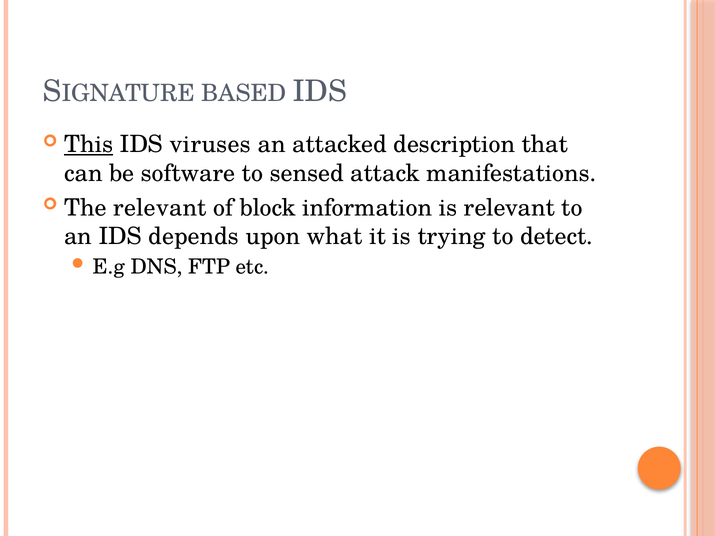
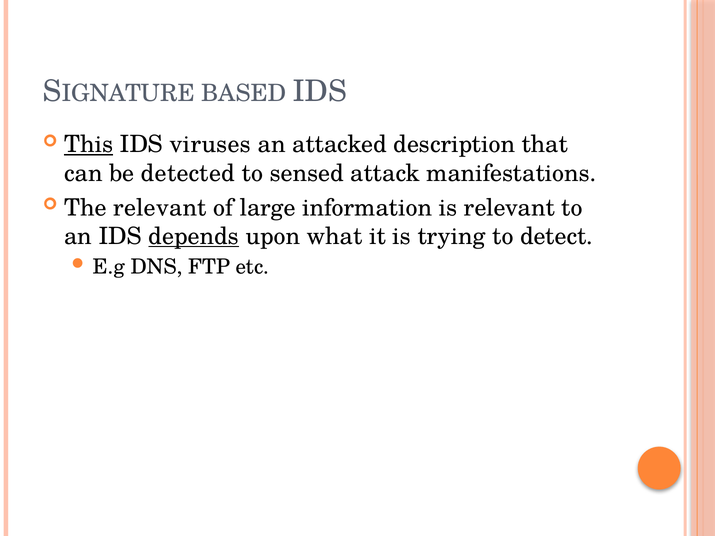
software: software -> detected
block: block -> large
depends underline: none -> present
